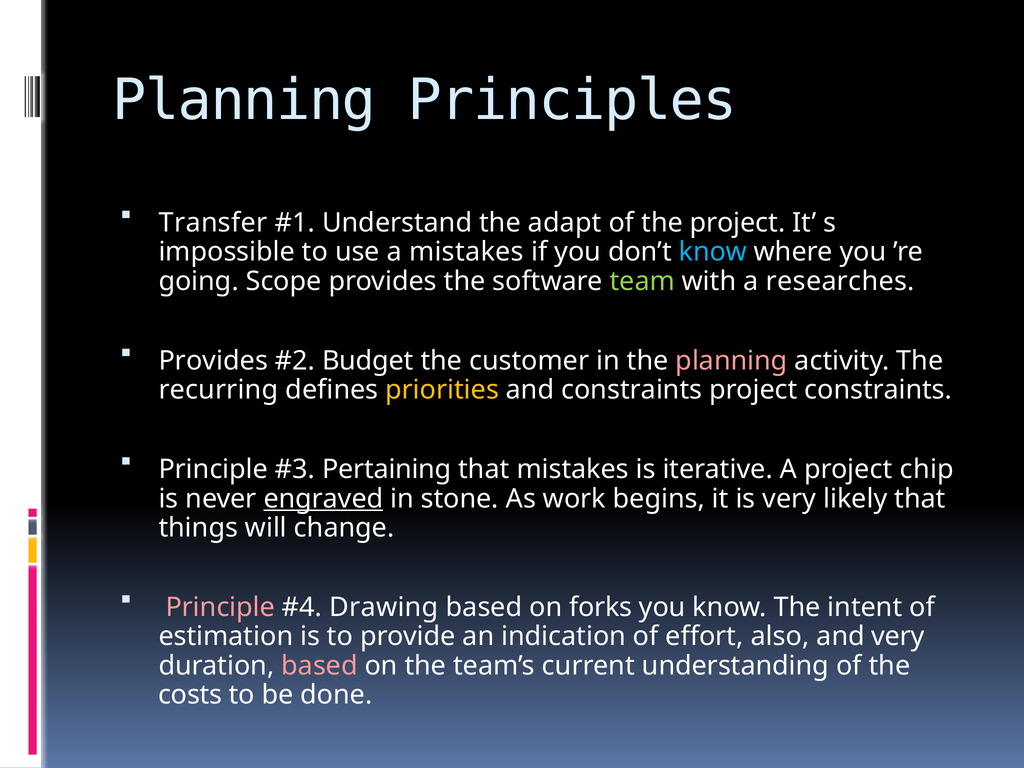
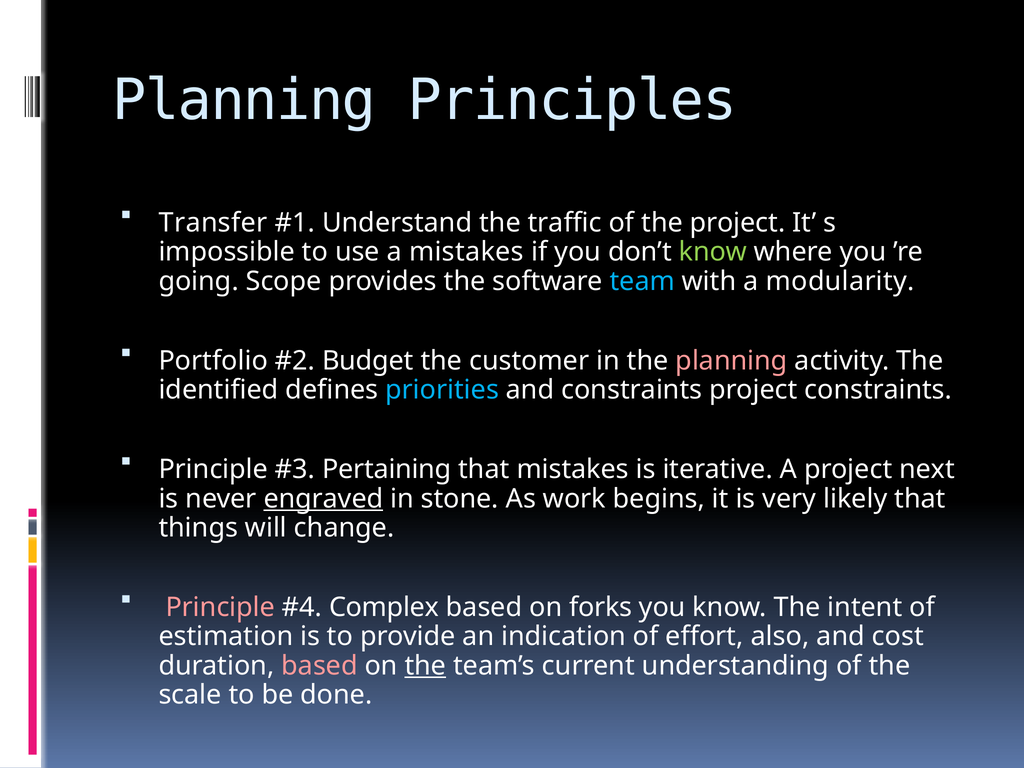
adapt: adapt -> traffic
know at (713, 252) colour: light blue -> light green
team colour: light green -> light blue
researches: researches -> modularity
Provides at (213, 361): Provides -> Portfolio
recurring: recurring -> identified
priorities colour: yellow -> light blue
chip: chip -> next
Drawing: Drawing -> Complex
and very: very -> cost
the at (425, 666) underline: none -> present
costs: costs -> scale
